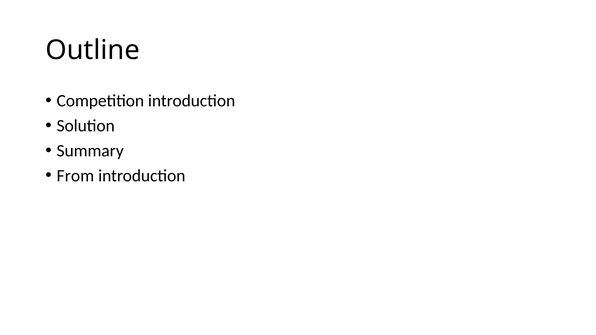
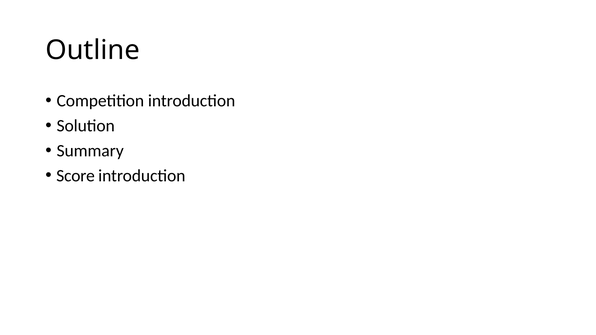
From: From -> Score
